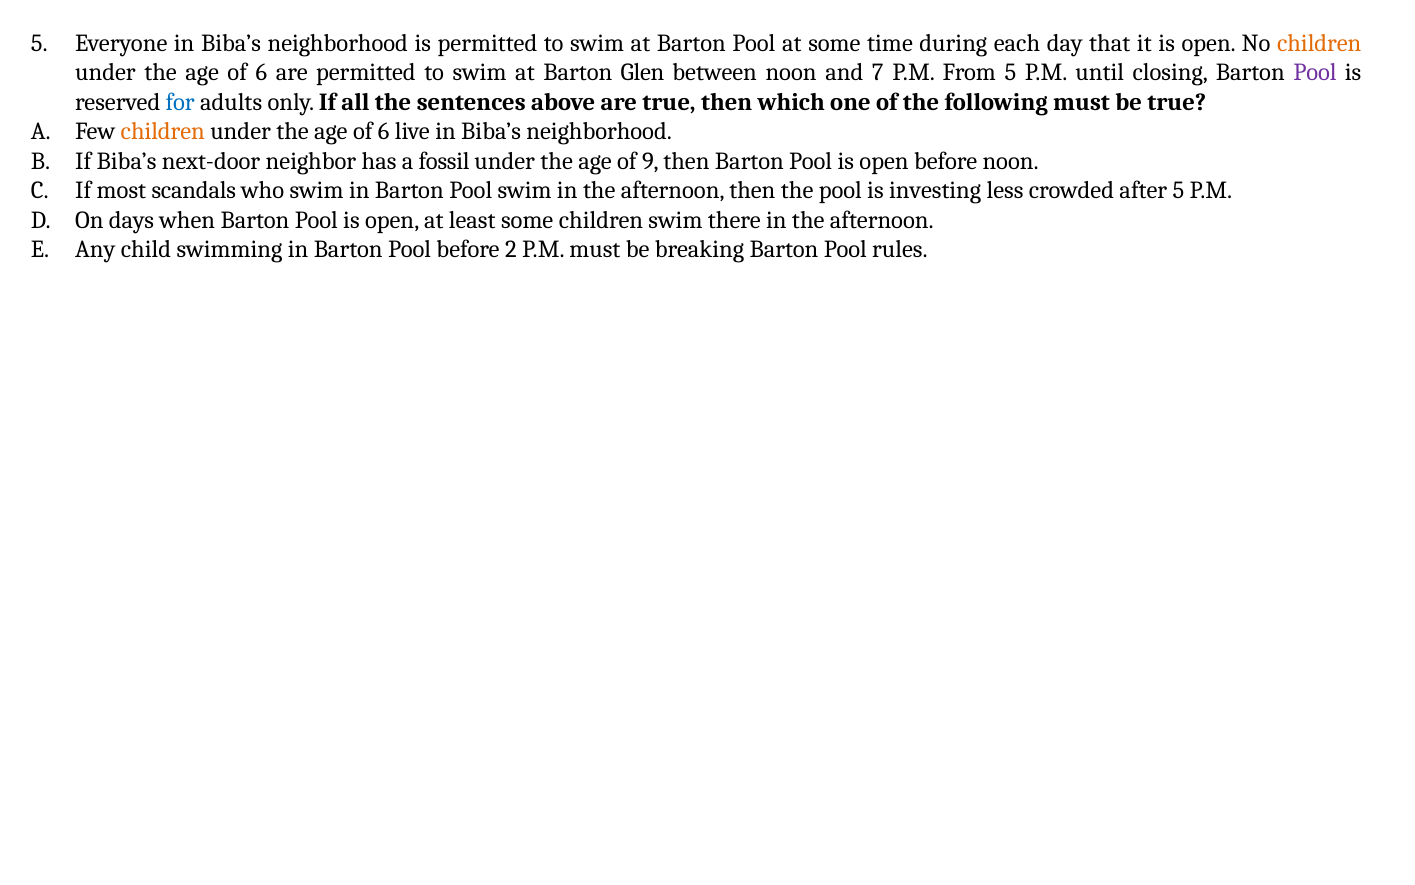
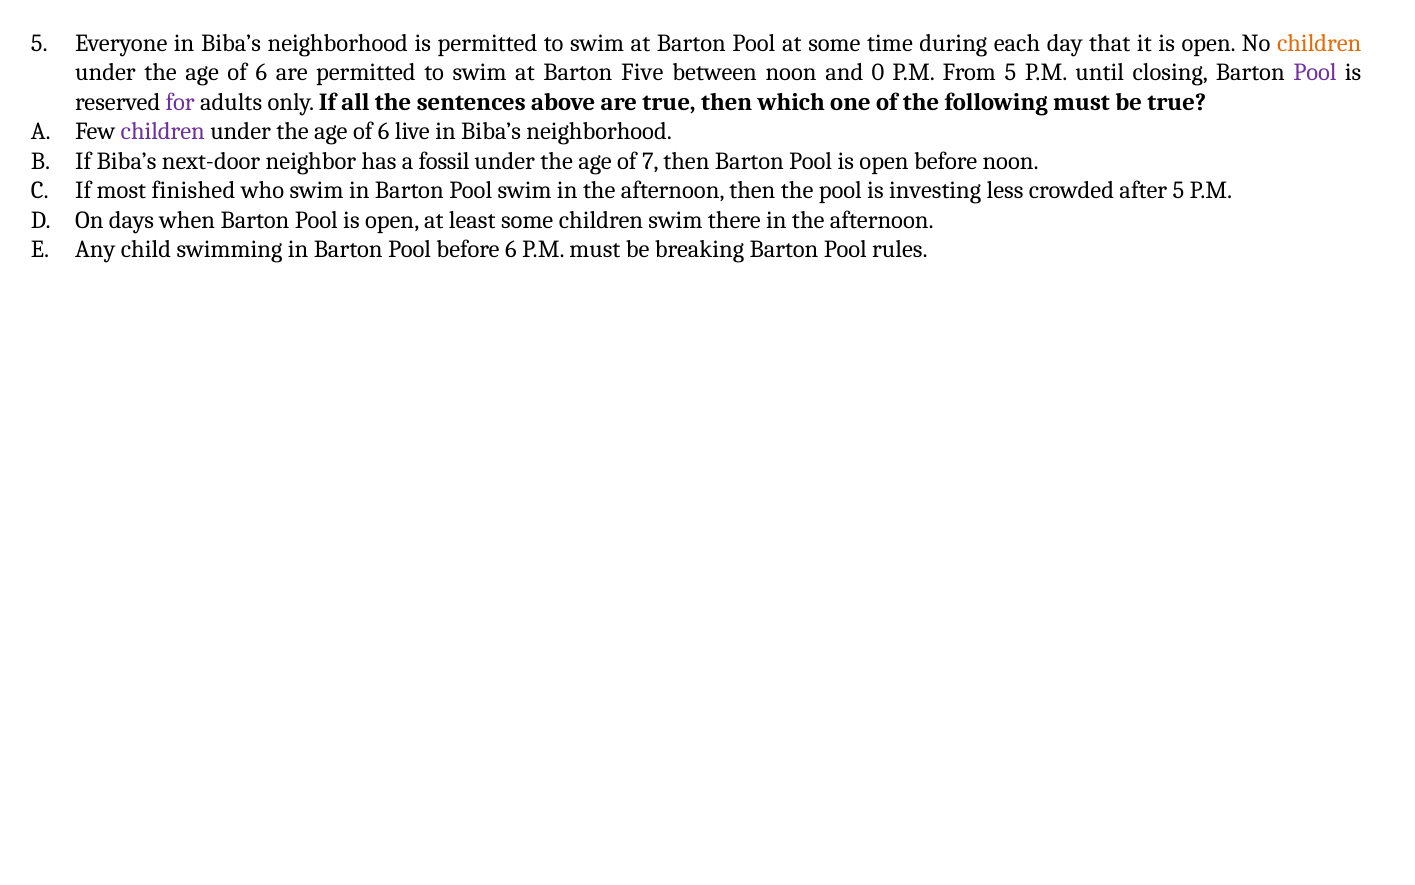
Glen: Glen -> Five
7: 7 -> 0
for colour: blue -> purple
children at (163, 132) colour: orange -> purple
9: 9 -> 7
scandals: scandals -> finished
before 2: 2 -> 6
